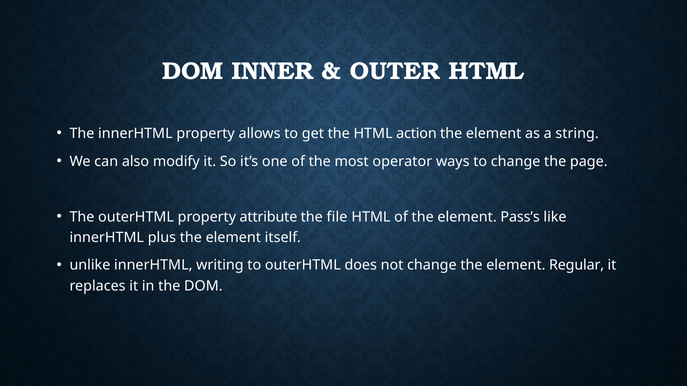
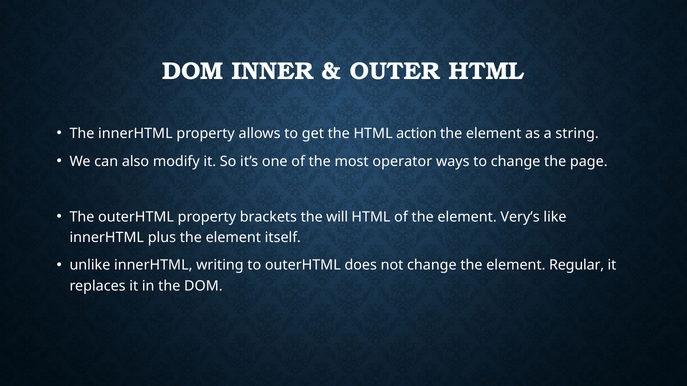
attribute: attribute -> brackets
file: file -> will
Pass’s: Pass’s -> Very’s
